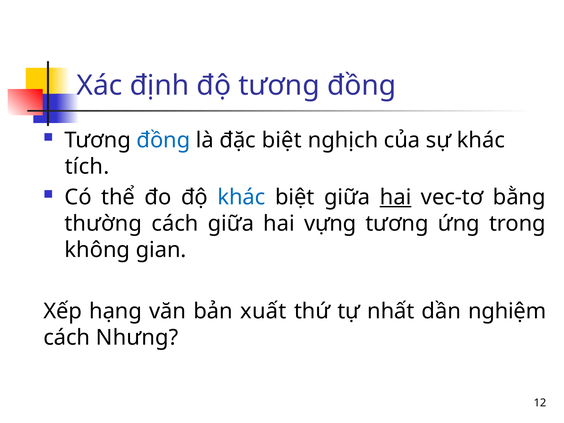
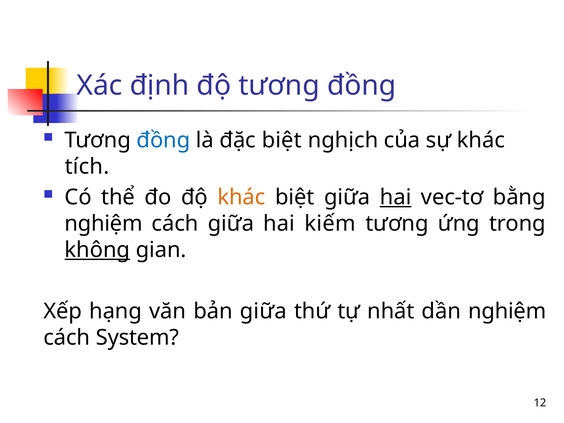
khác at (241, 197) colour: blue -> orange
thường at (103, 224): thường -> nghiệm
vựng: vựng -> kiếm
không underline: none -> present
bản xuất: xuất -> giữa
Nhưng: Nhưng -> System
